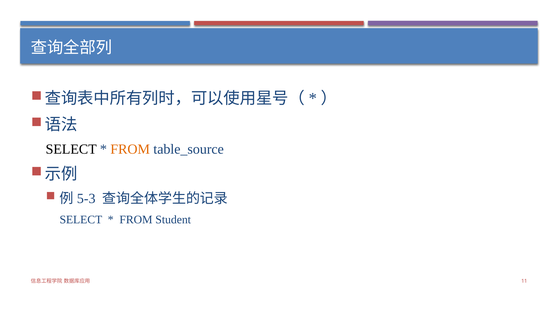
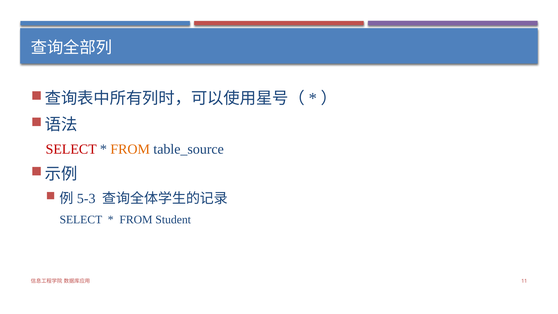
SELECT at (71, 149) colour: black -> red
